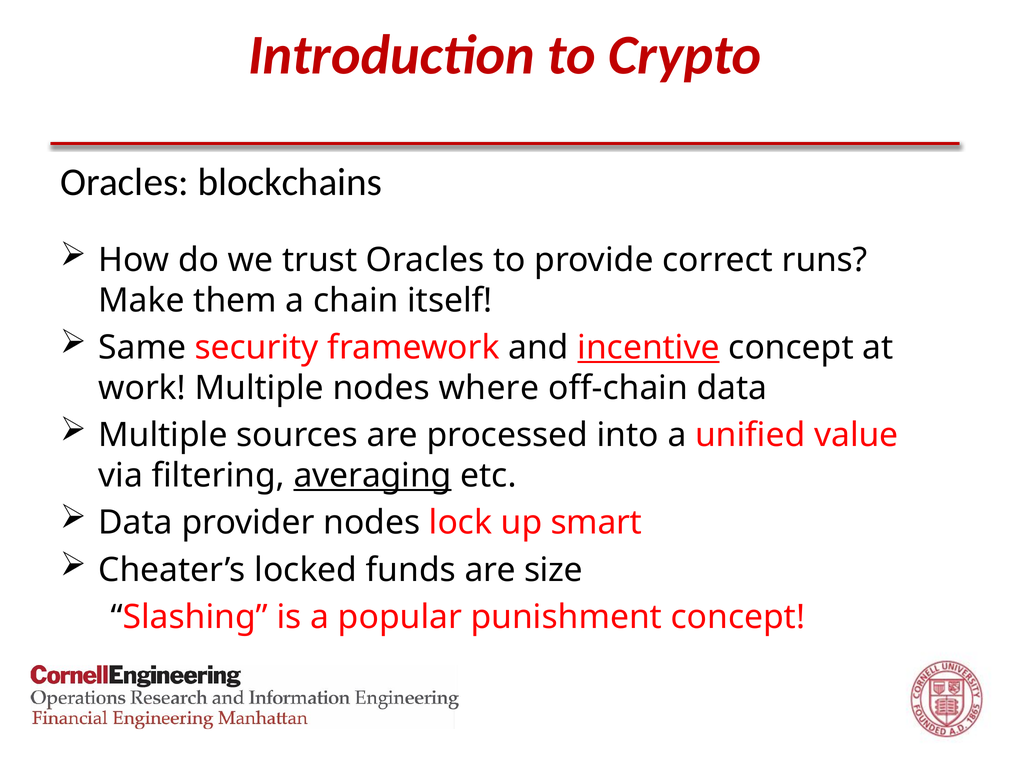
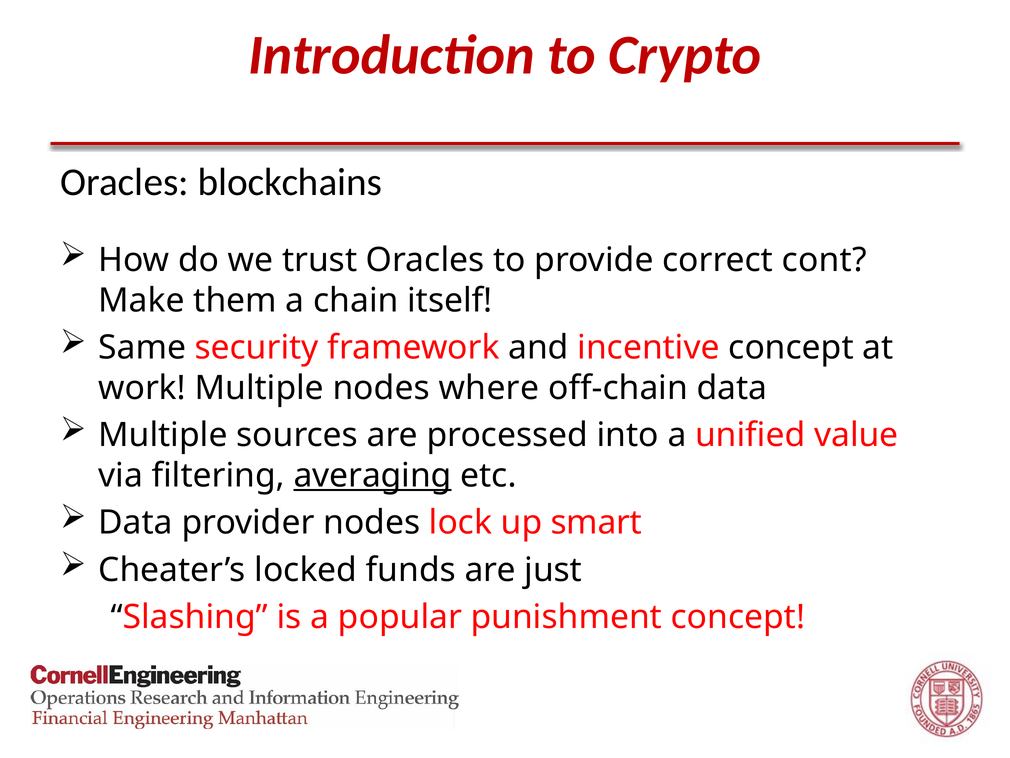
runs: runs -> cont
incentive underline: present -> none
size: size -> just
